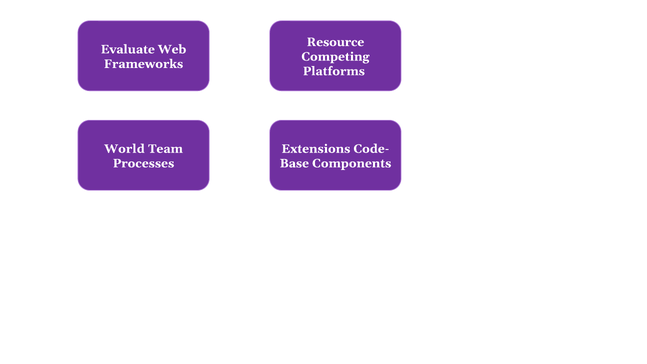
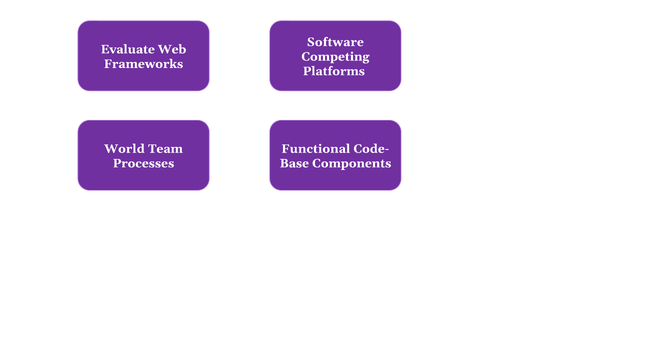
Resource: Resource -> Software
Extensions: Extensions -> Functional
